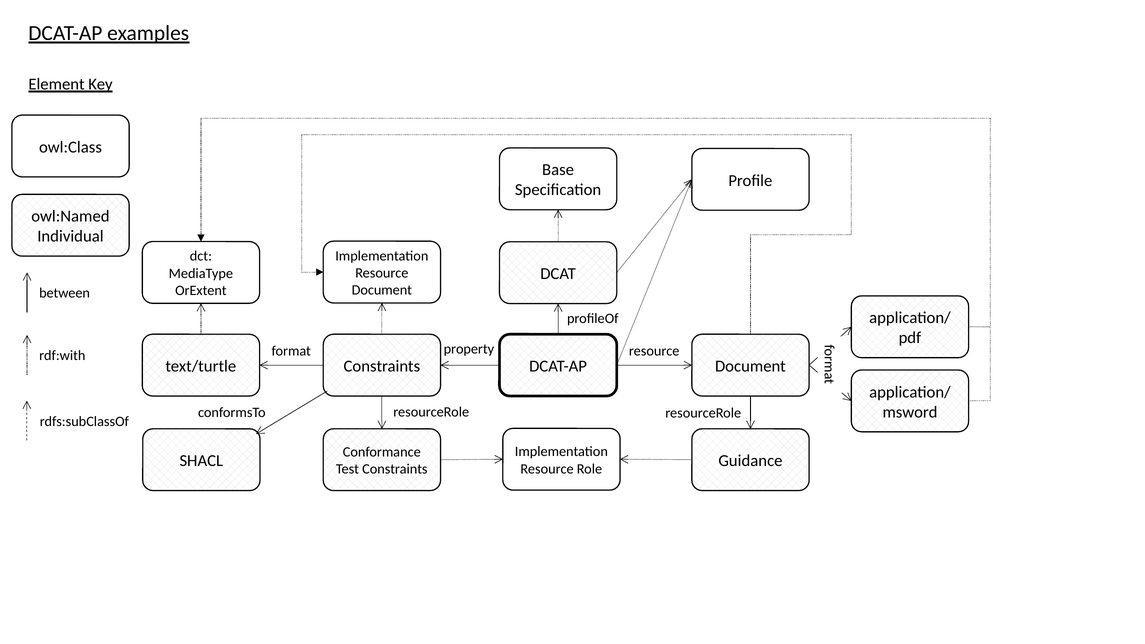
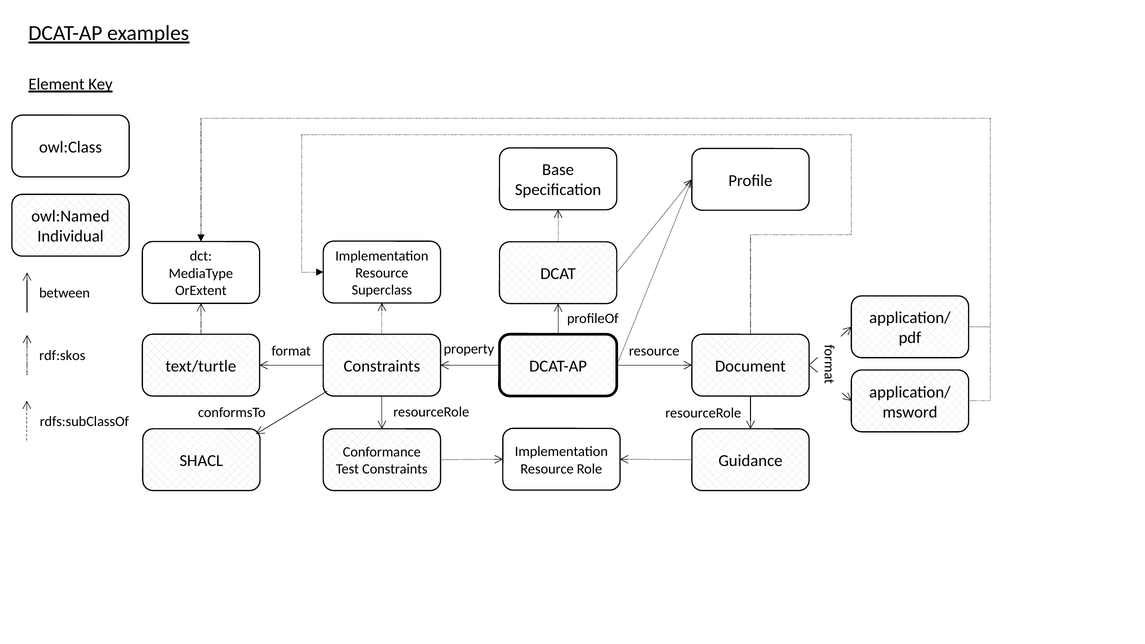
Document at (382, 290): Document -> Superclass
rdf:with: rdf:with -> rdf:skos
